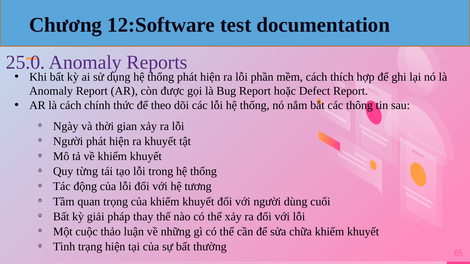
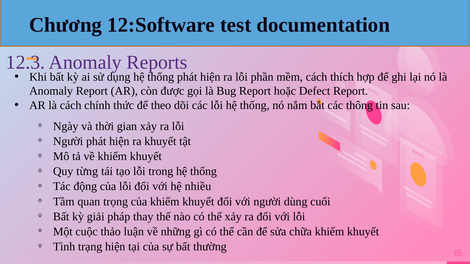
25.0: 25.0 -> 12.3
tương: tương -> nhiều
